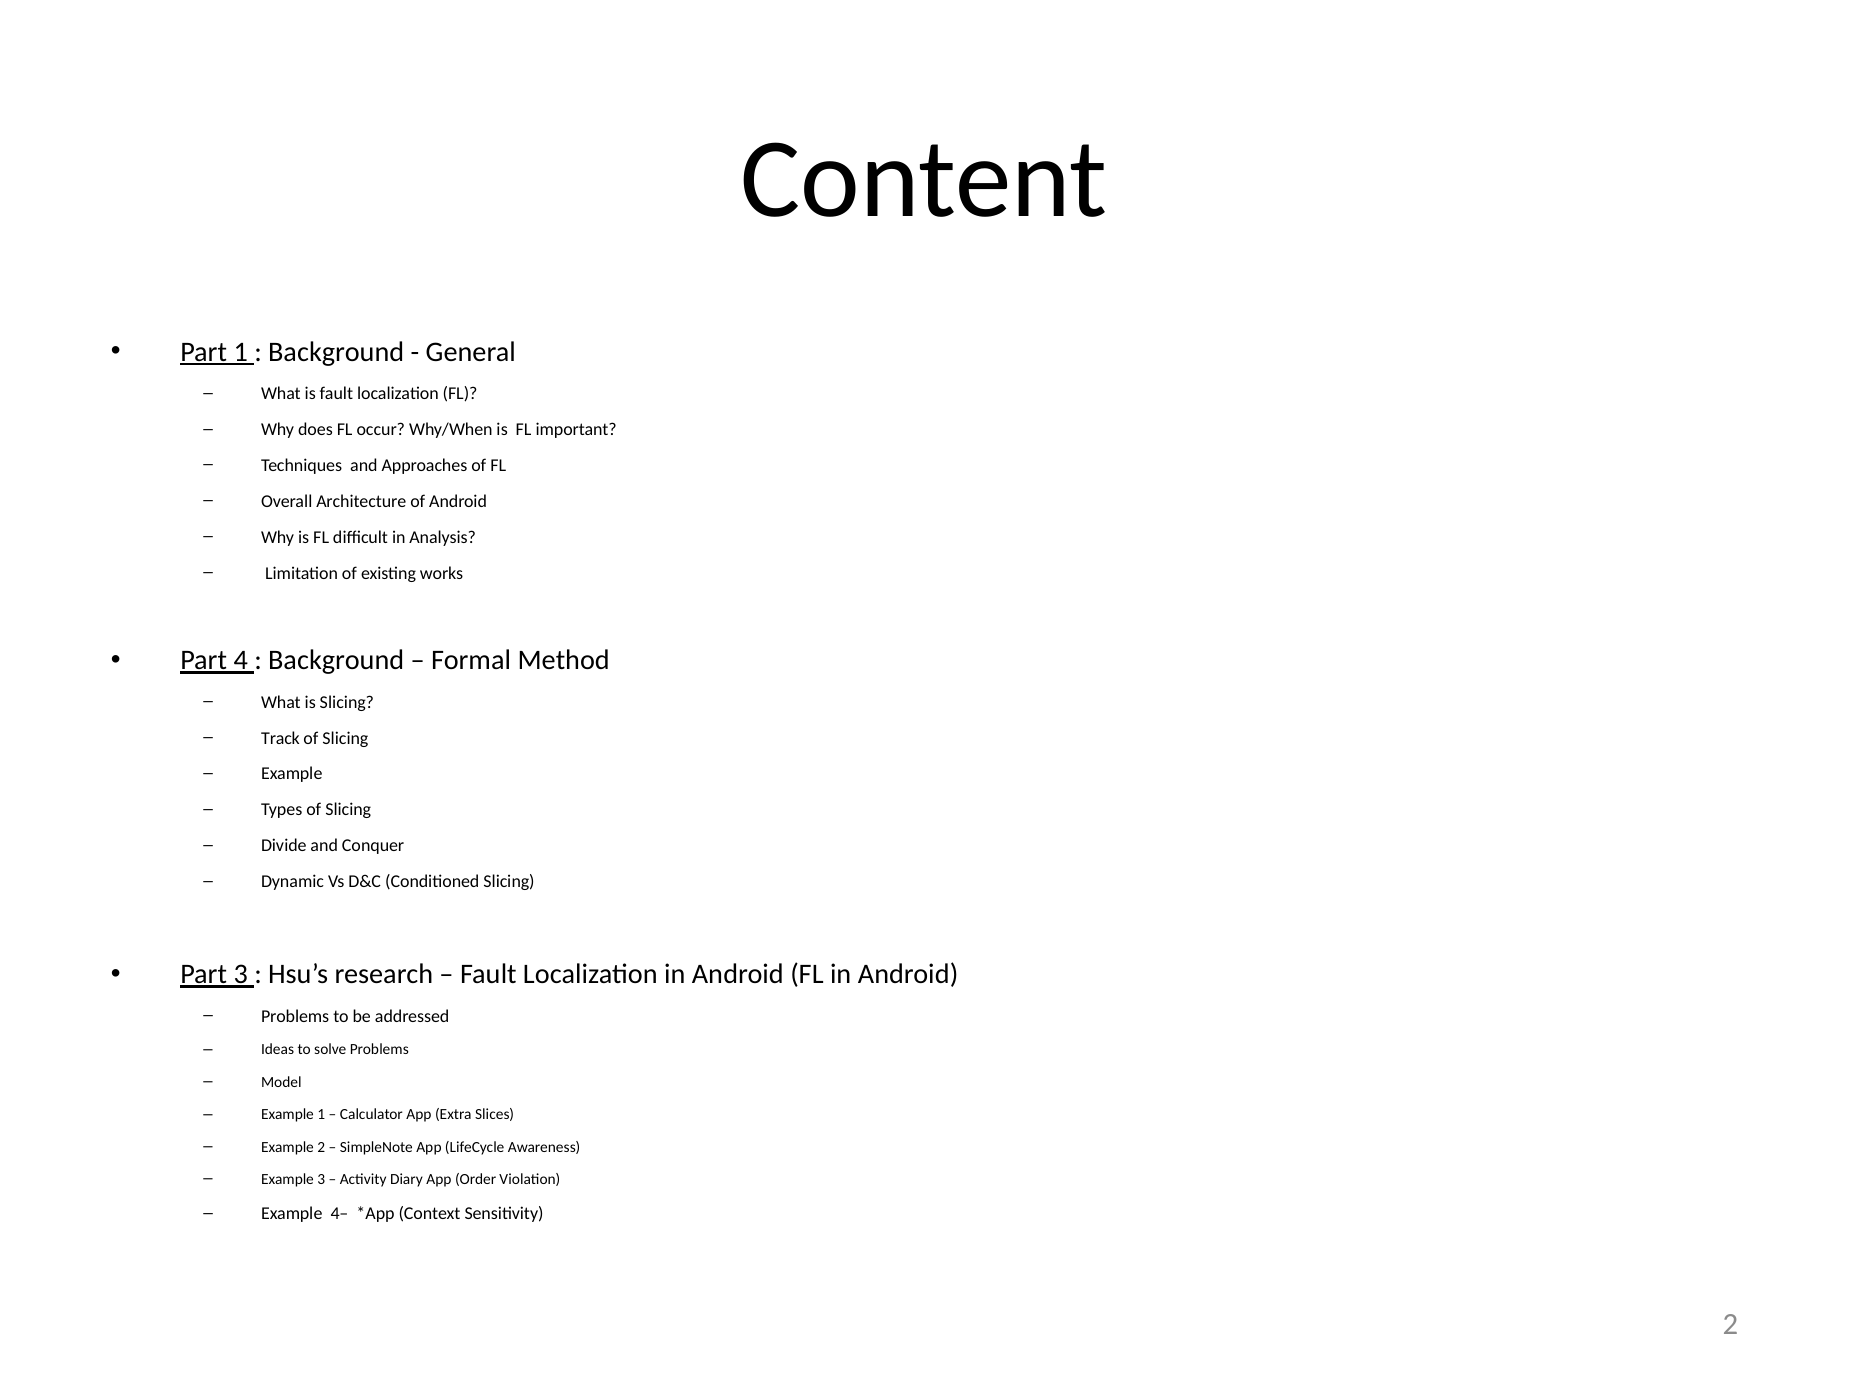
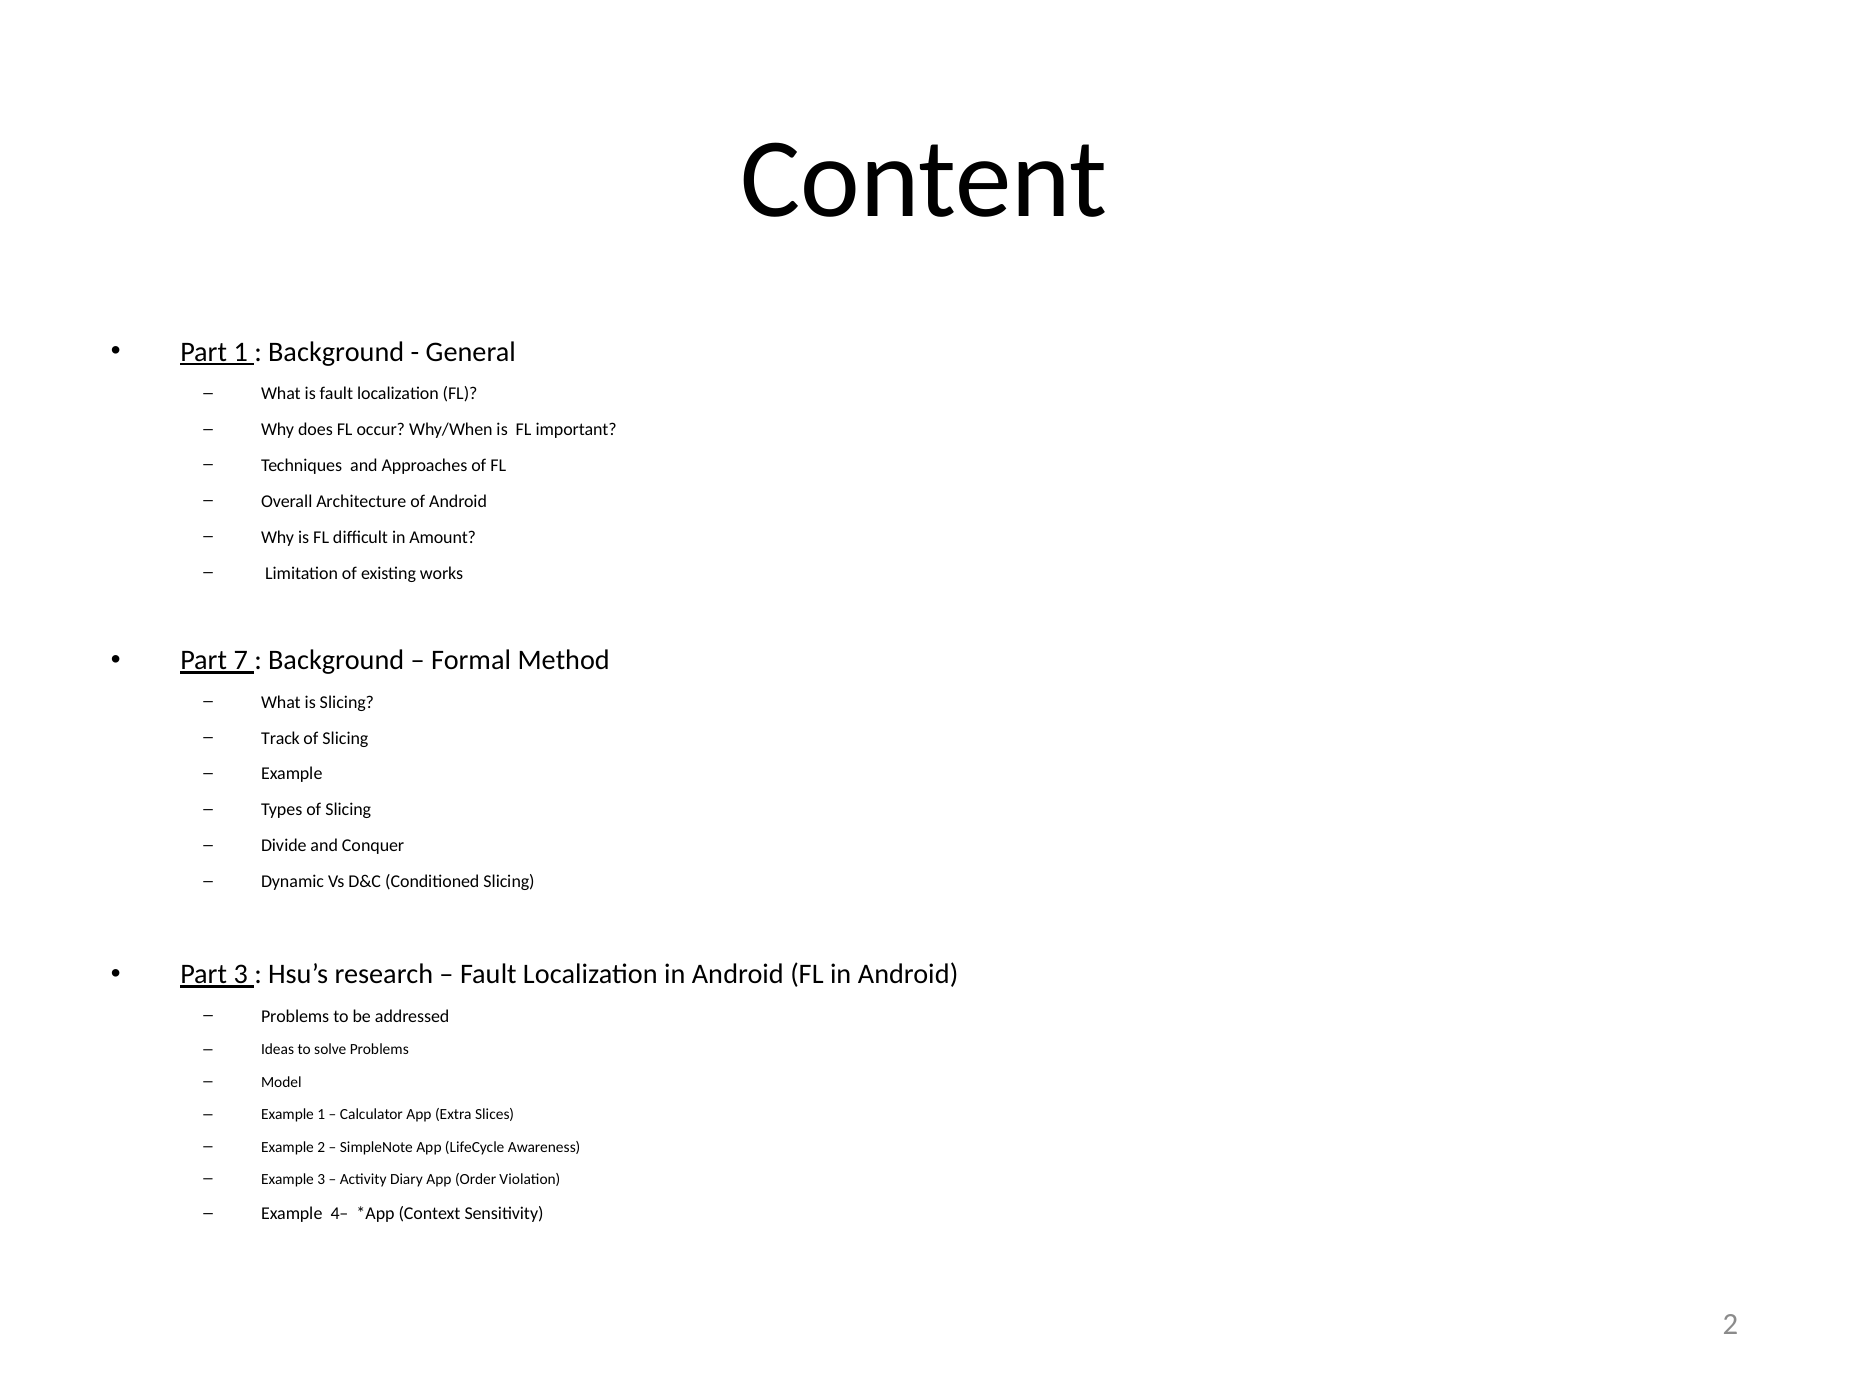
Analysis: Analysis -> Amount
4: 4 -> 7
